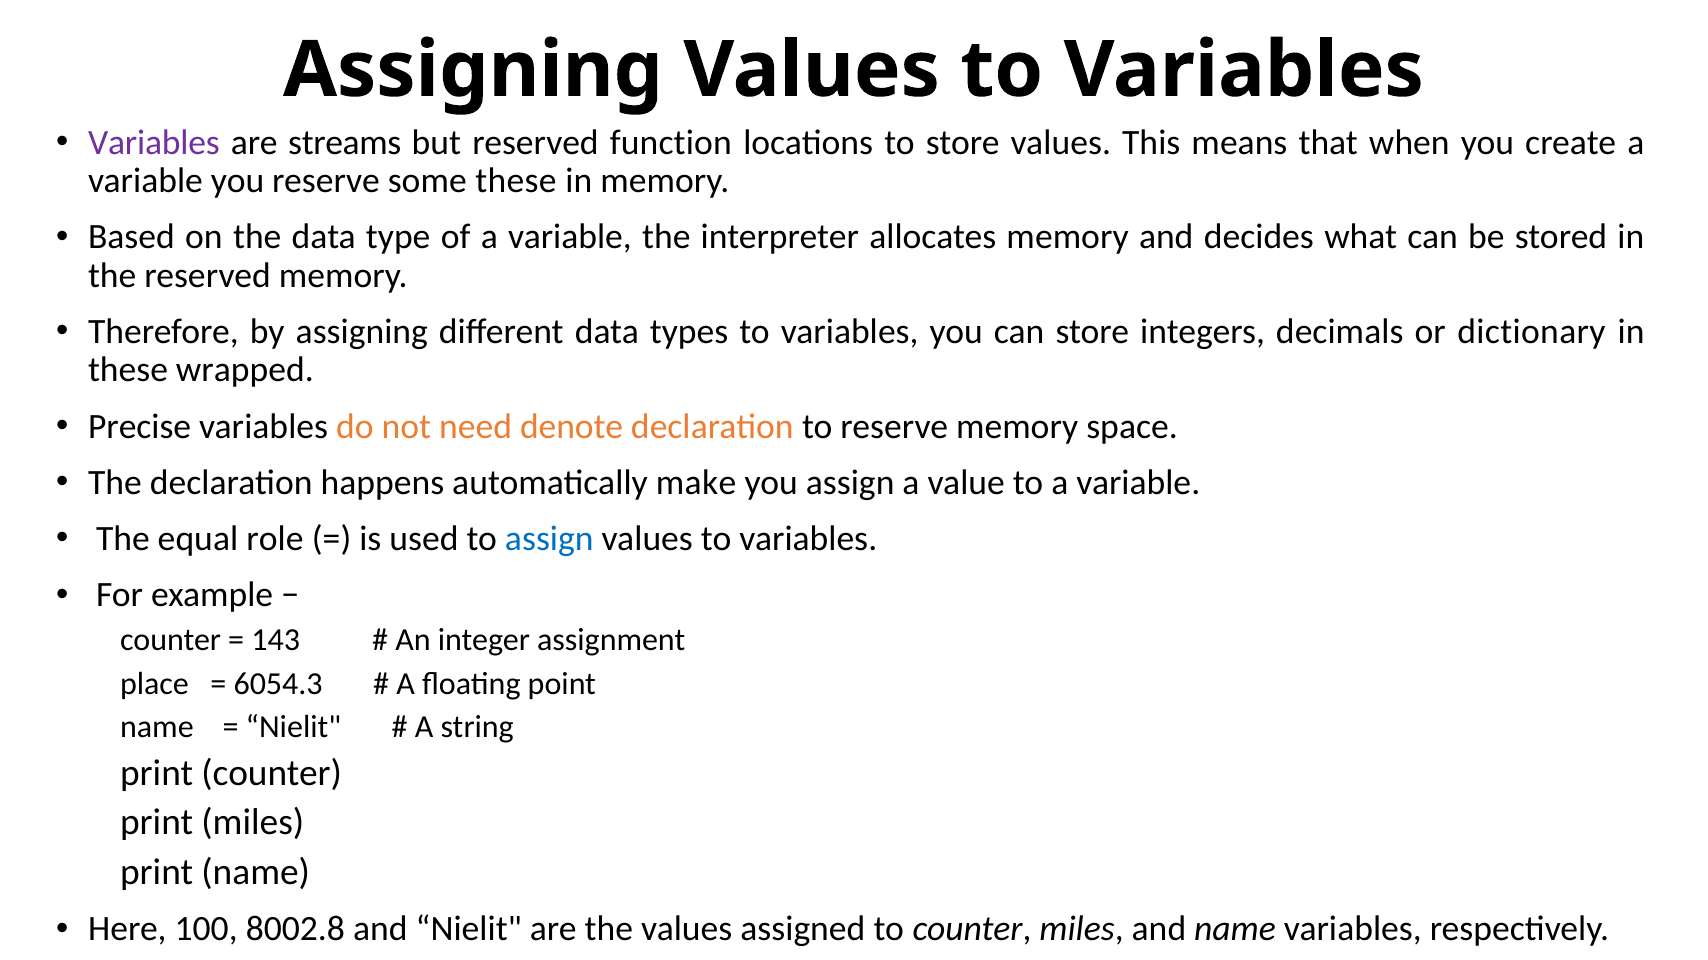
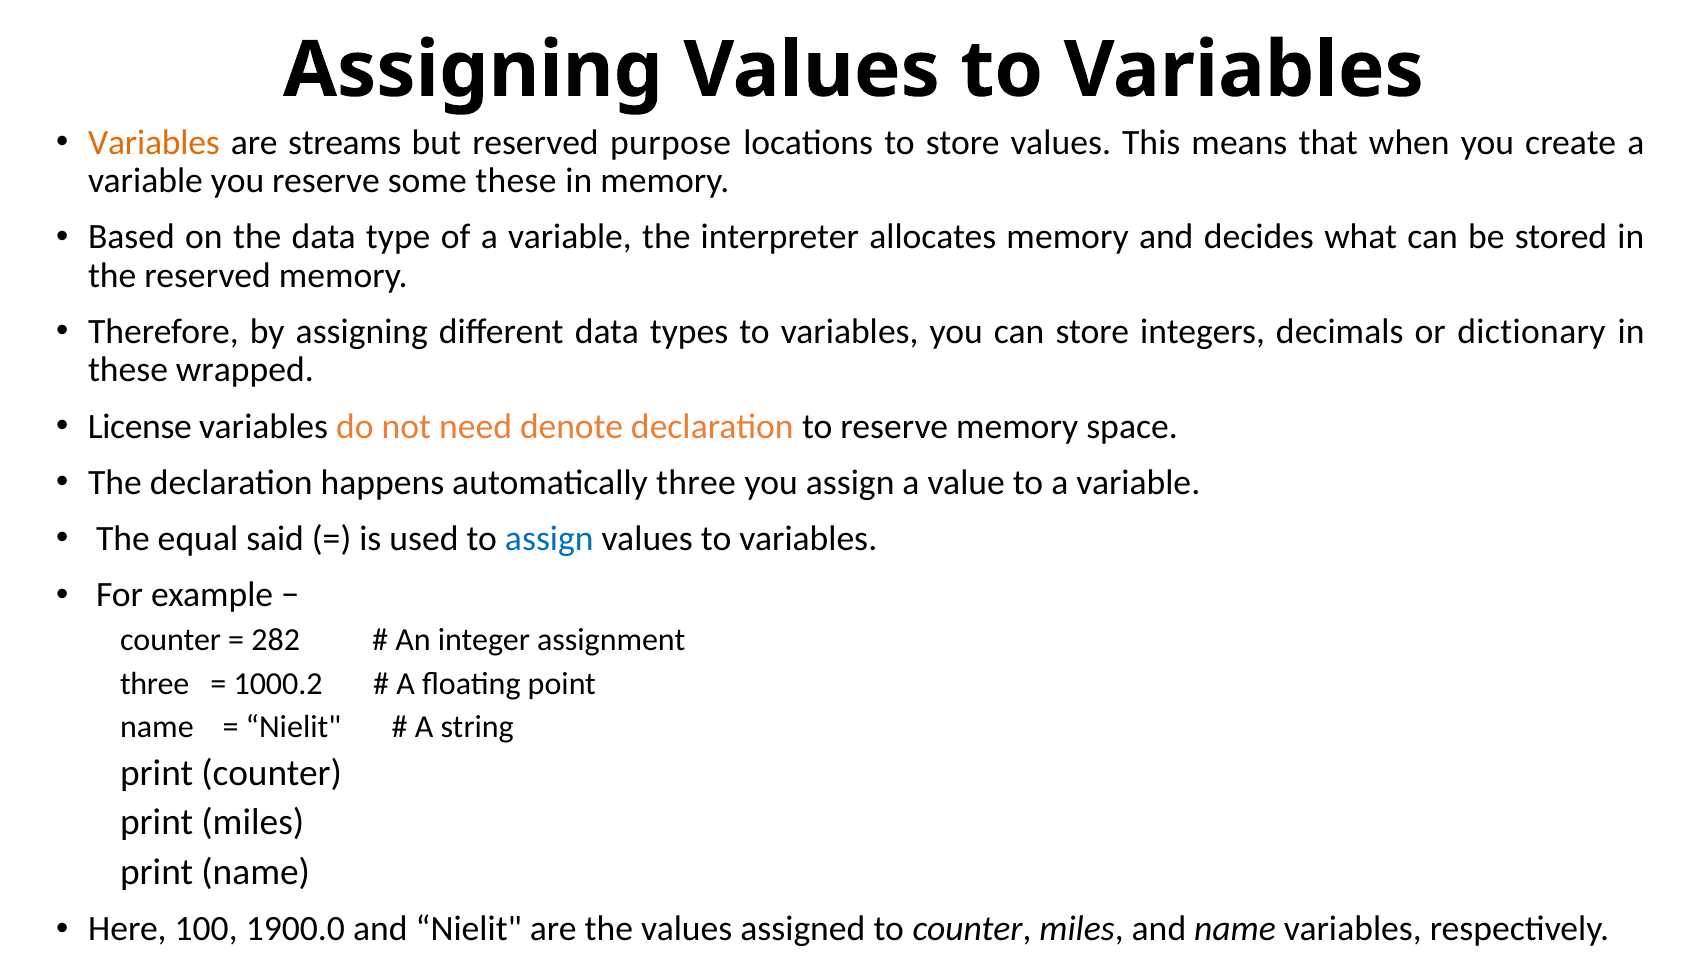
Variables at (154, 143) colour: purple -> orange
function: function -> purpose
Precise: Precise -> License
automatically make: make -> three
role: role -> said
143: 143 -> 282
place at (155, 684): place -> three
6054.3: 6054.3 -> 1000.2
8002.8: 8002.8 -> 1900.0
